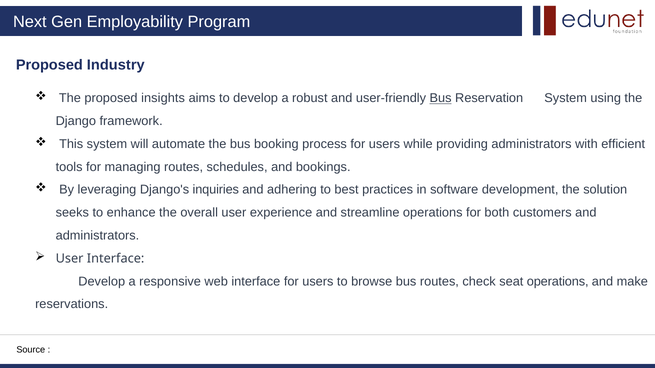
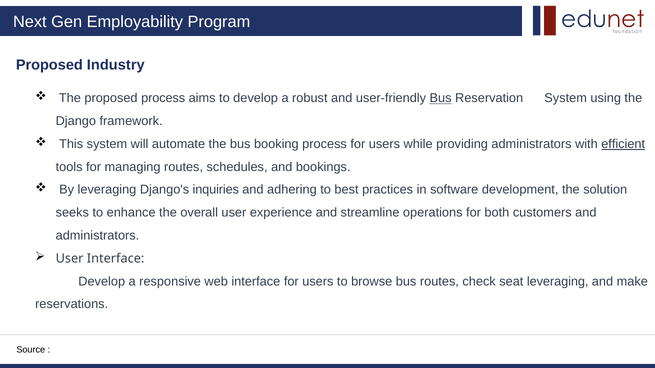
proposed insights: insights -> process
efficient underline: none -> present
seat operations: operations -> leveraging
